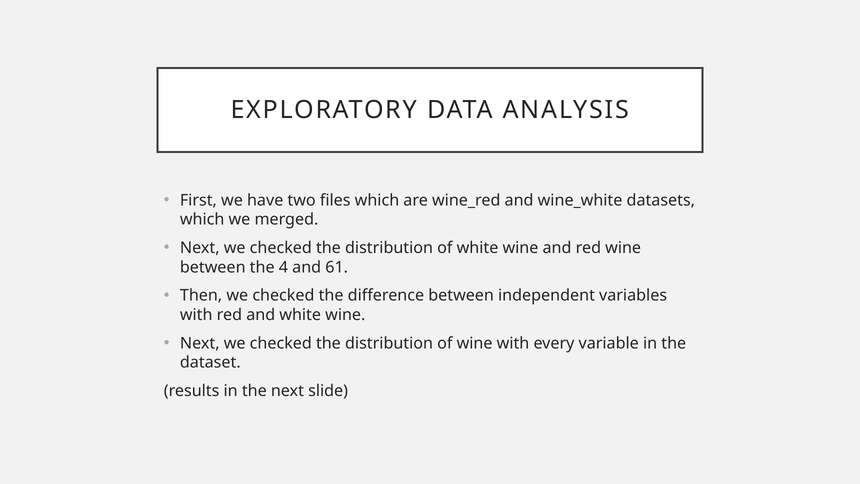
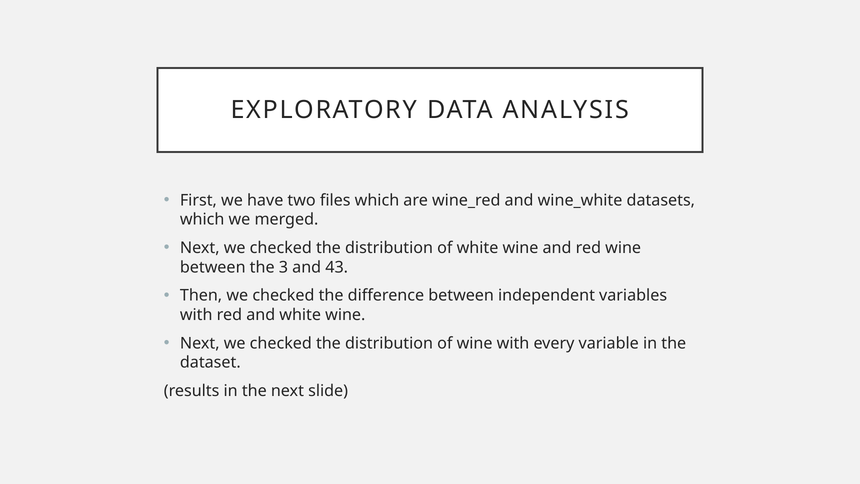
4: 4 -> 3
61: 61 -> 43
